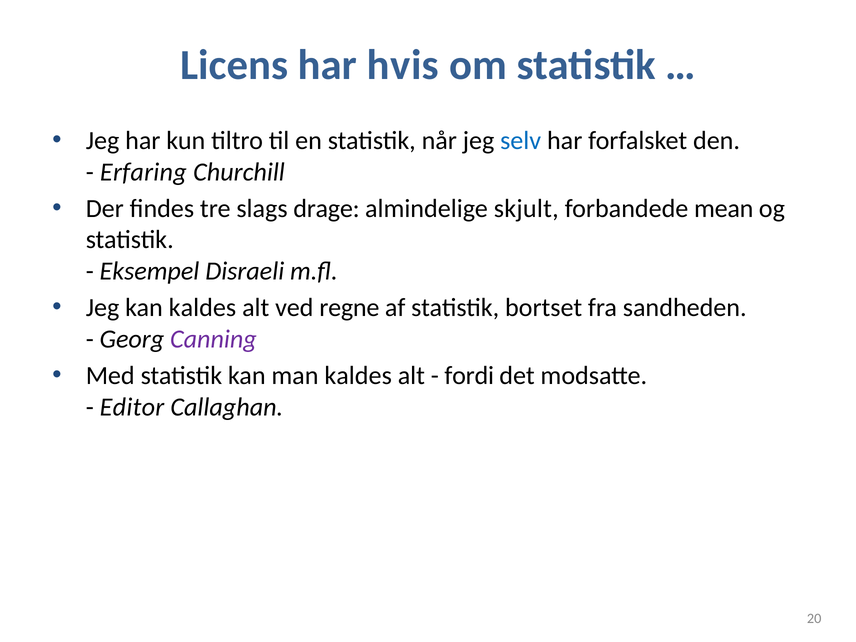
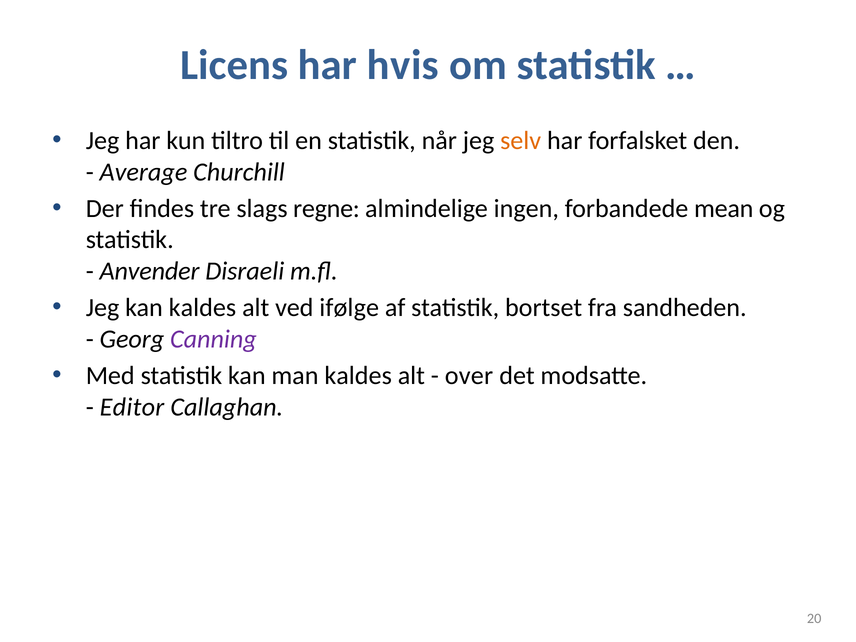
selv colour: blue -> orange
Erfaring: Erfaring -> Average
drage: drage -> regne
skjult: skjult -> ingen
Eksempel: Eksempel -> Anvender
regne: regne -> ifølge
fordi: fordi -> over
